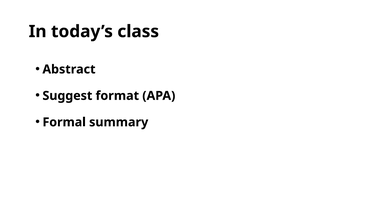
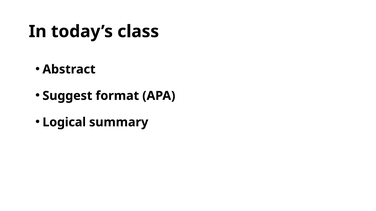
Formal: Formal -> Logical
